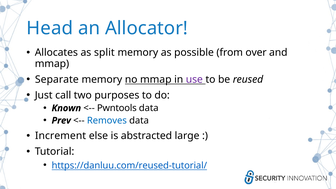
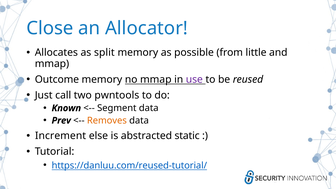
Head: Head -> Close
over: over -> little
Separate: Separate -> Outcome
purposes: purposes -> pwntools
Pwntools: Pwntools -> Segment
Removes colour: blue -> orange
large: large -> static
